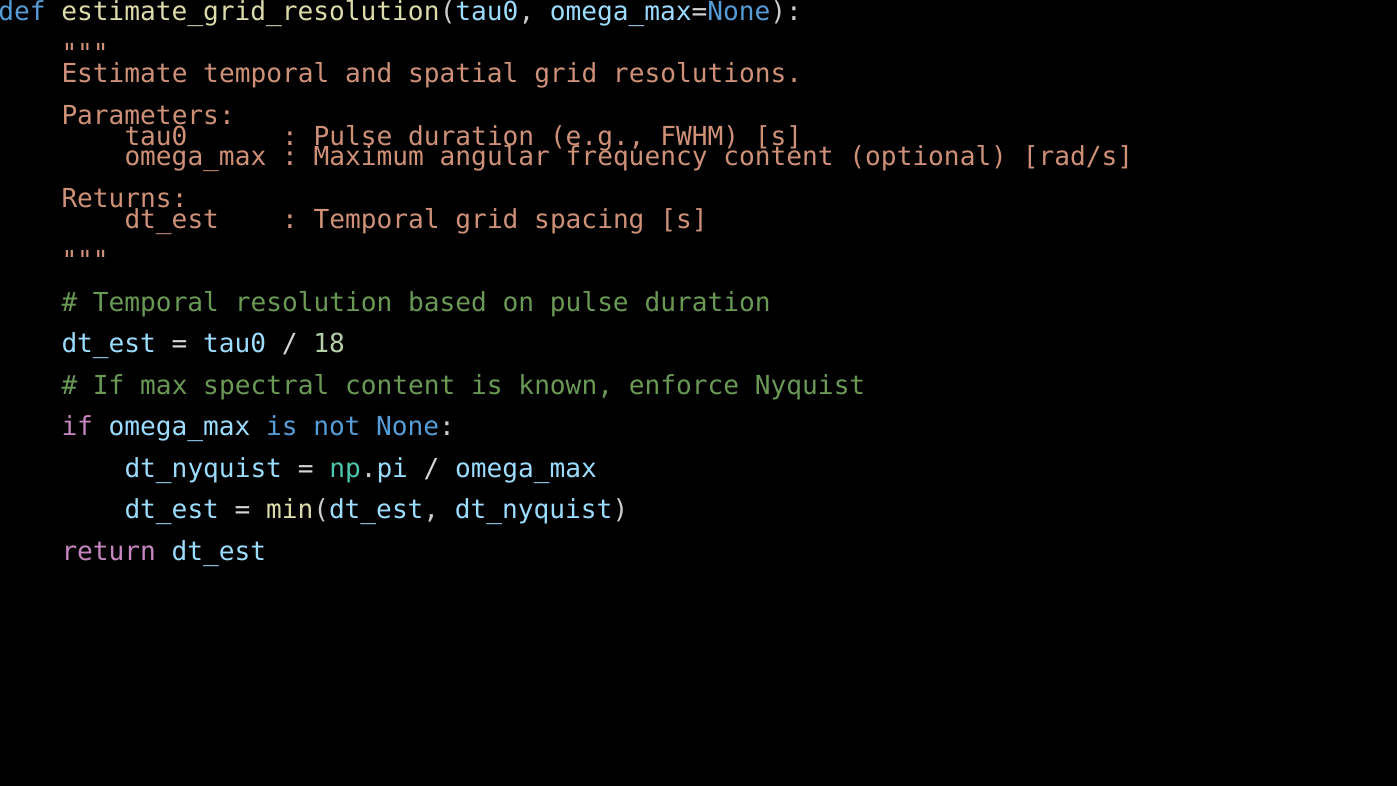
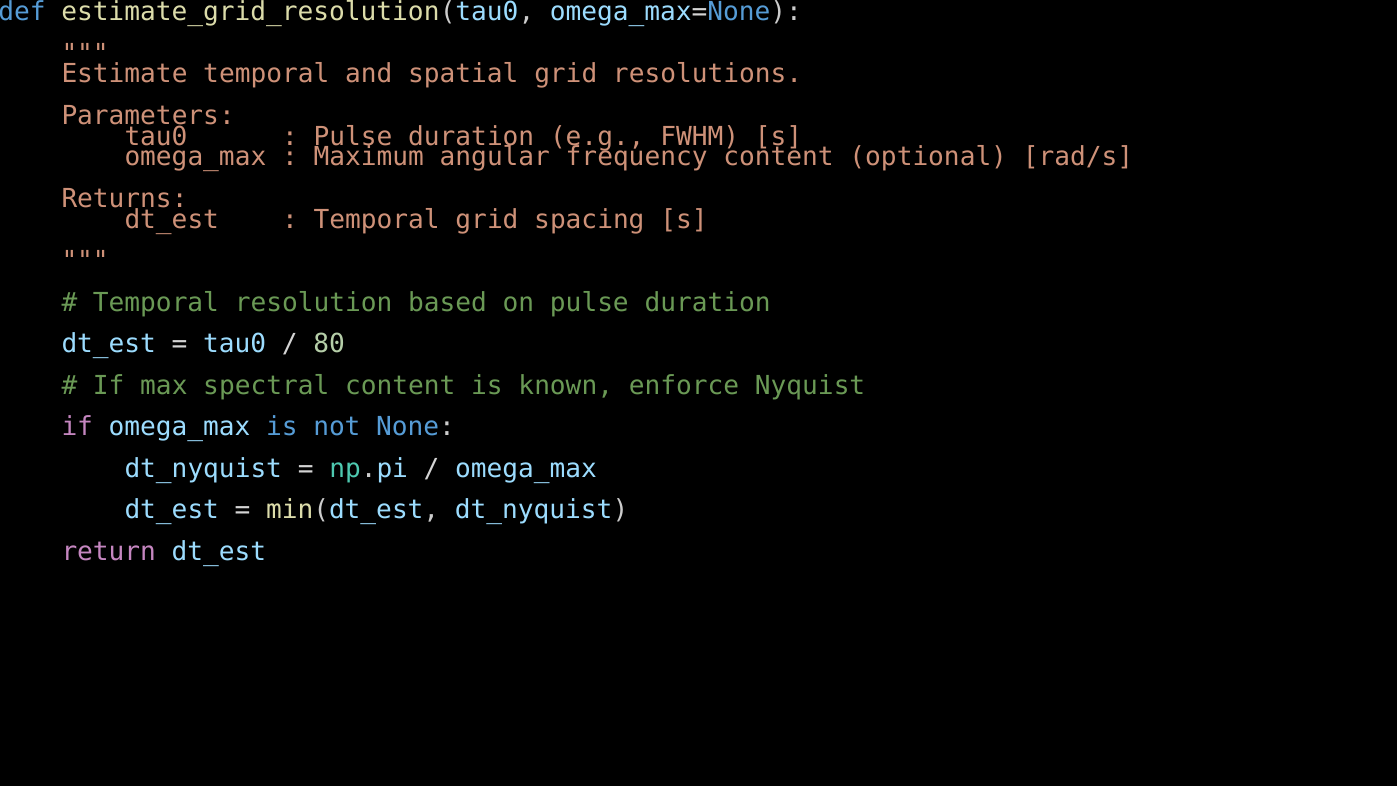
18: 18 -> 80
